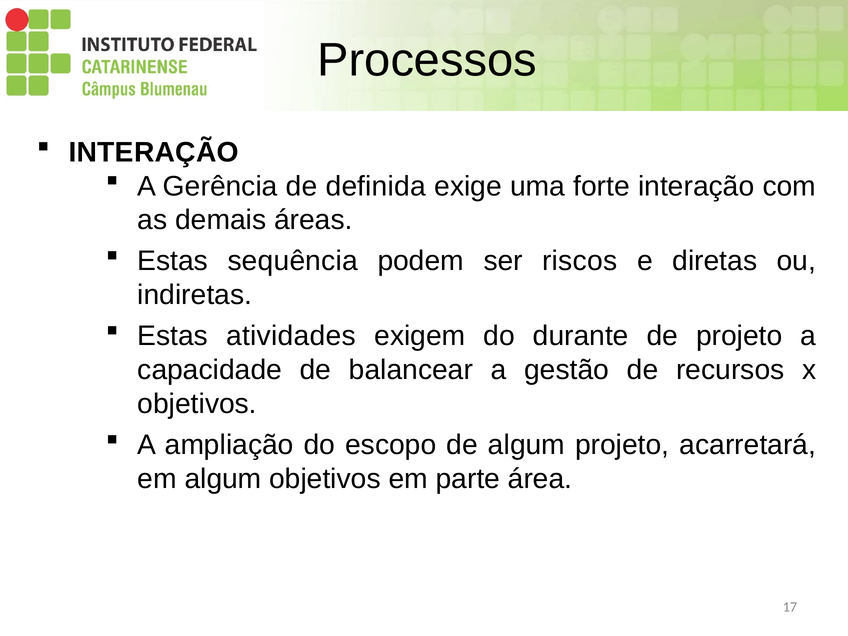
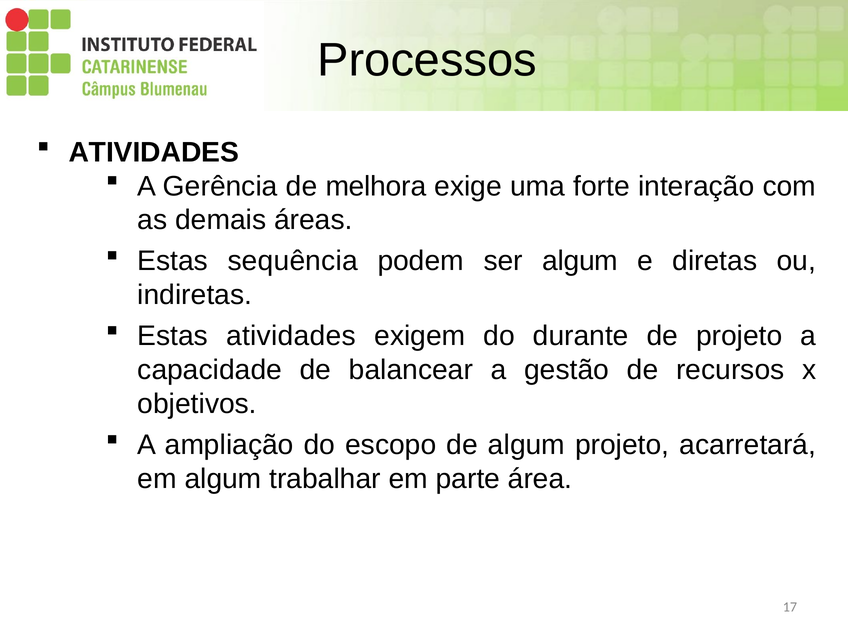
INTERAÇÃO at (154, 152): INTERAÇÃO -> ATIVIDADES
definida: definida -> melhora
ser riscos: riscos -> algum
algum objetivos: objetivos -> trabalhar
